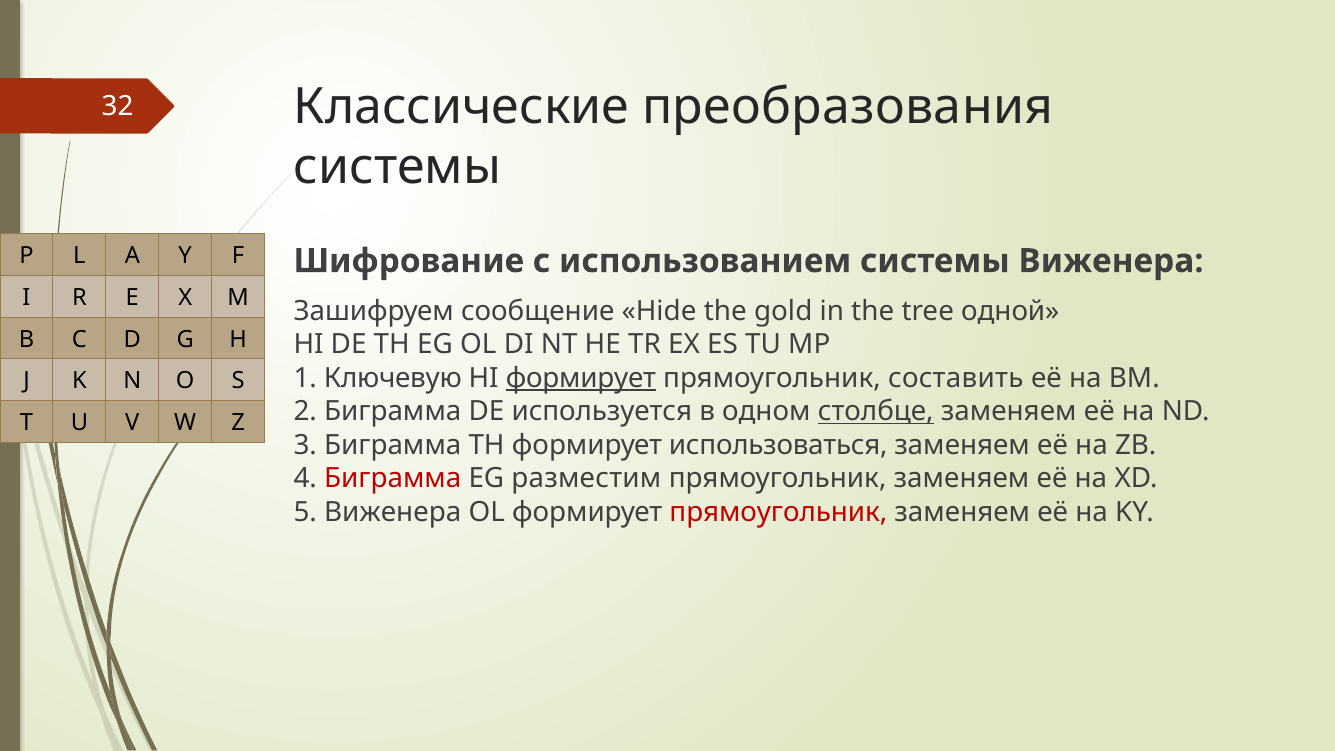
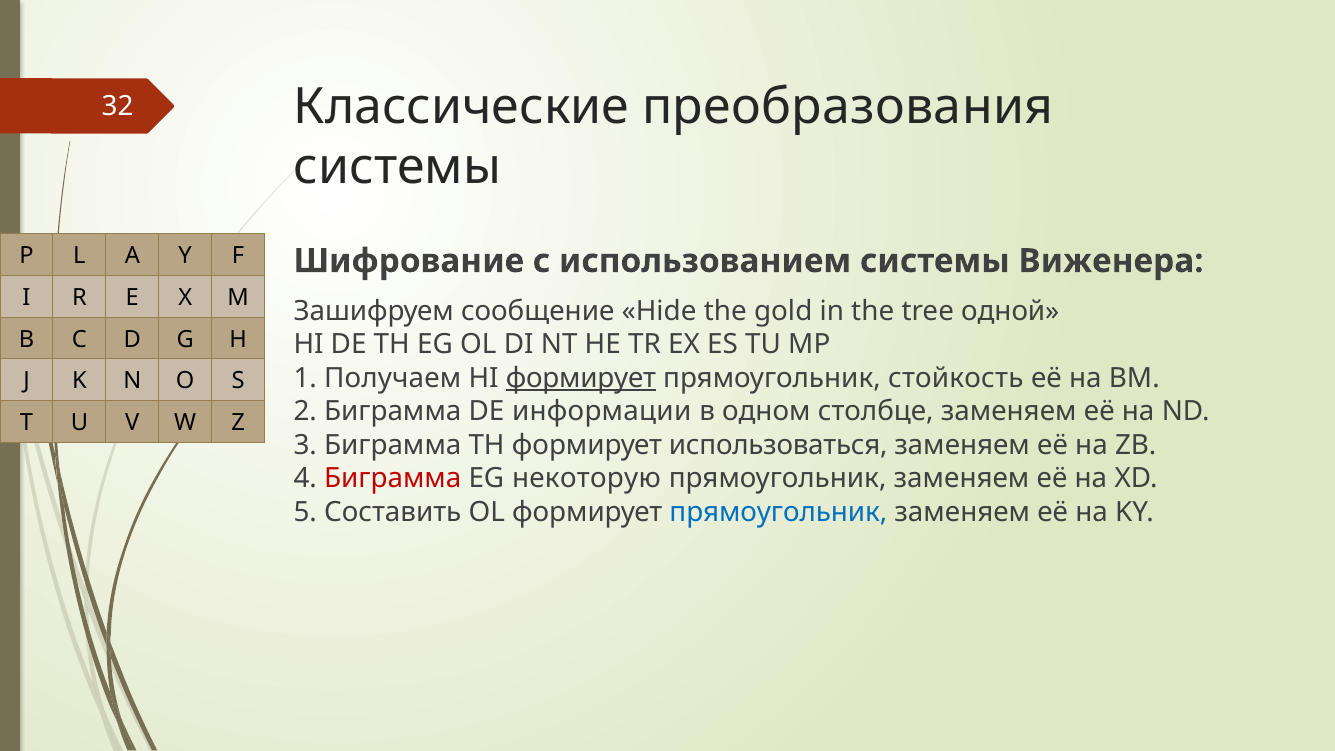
Ключевую: Ключевую -> Получаем
составить: составить -> стойкость
используется: используется -> информации
столбце underline: present -> none
разместим: разместим -> некоторую
5 Виженера: Виженера -> Составить
прямоугольник at (778, 512) colour: red -> blue
